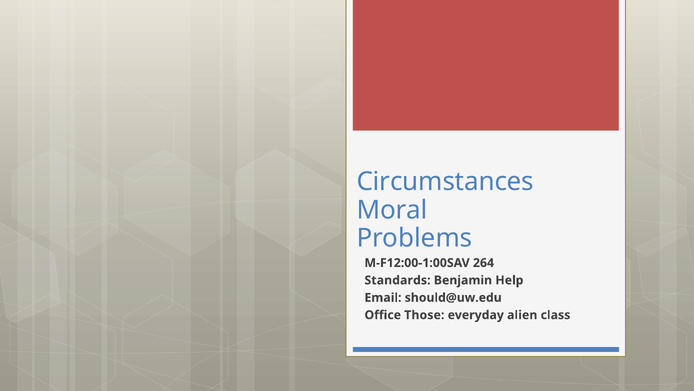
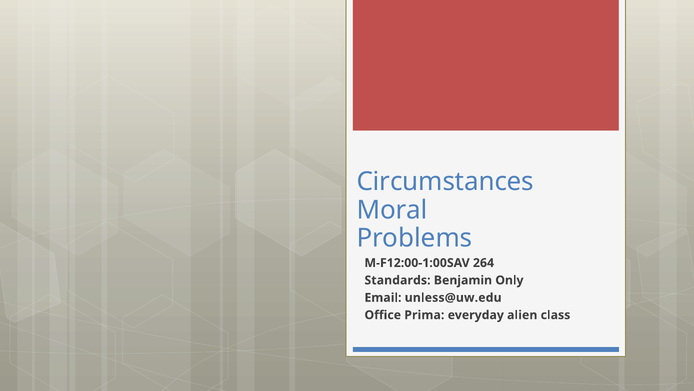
Help: Help -> Only
should@uw.edu: should@uw.edu -> unless@uw.edu
Those: Those -> Prima
